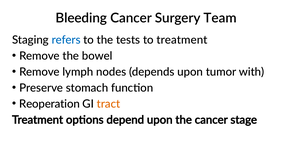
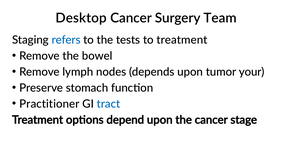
Bleeding: Bleeding -> Desktop
with: with -> your
Reoperation: Reoperation -> Practitioner
tract colour: orange -> blue
